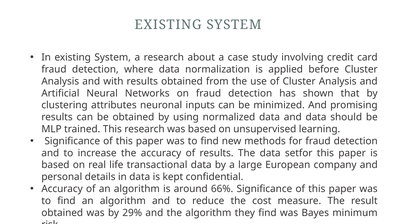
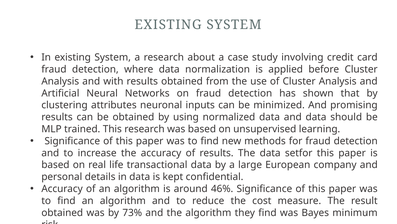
66%: 66% -> 46%
29%: 29% -> 73%
